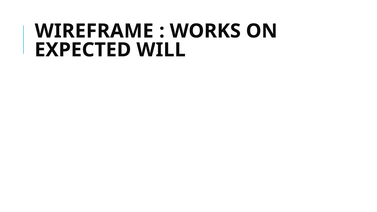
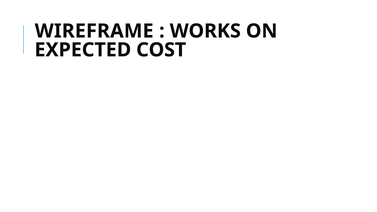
WILL: WILL -> COST
